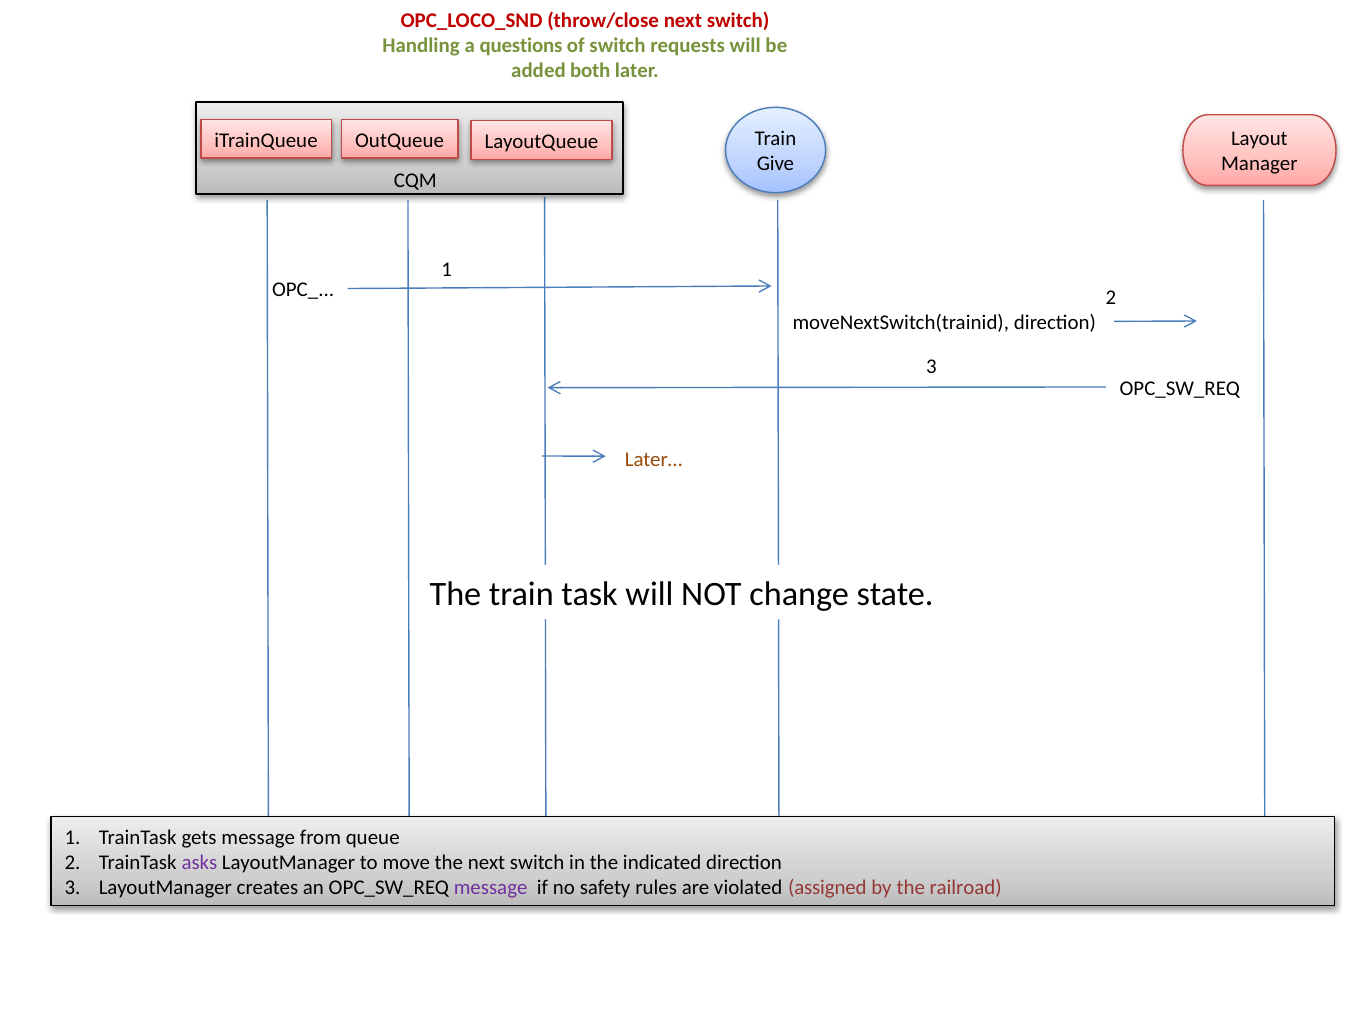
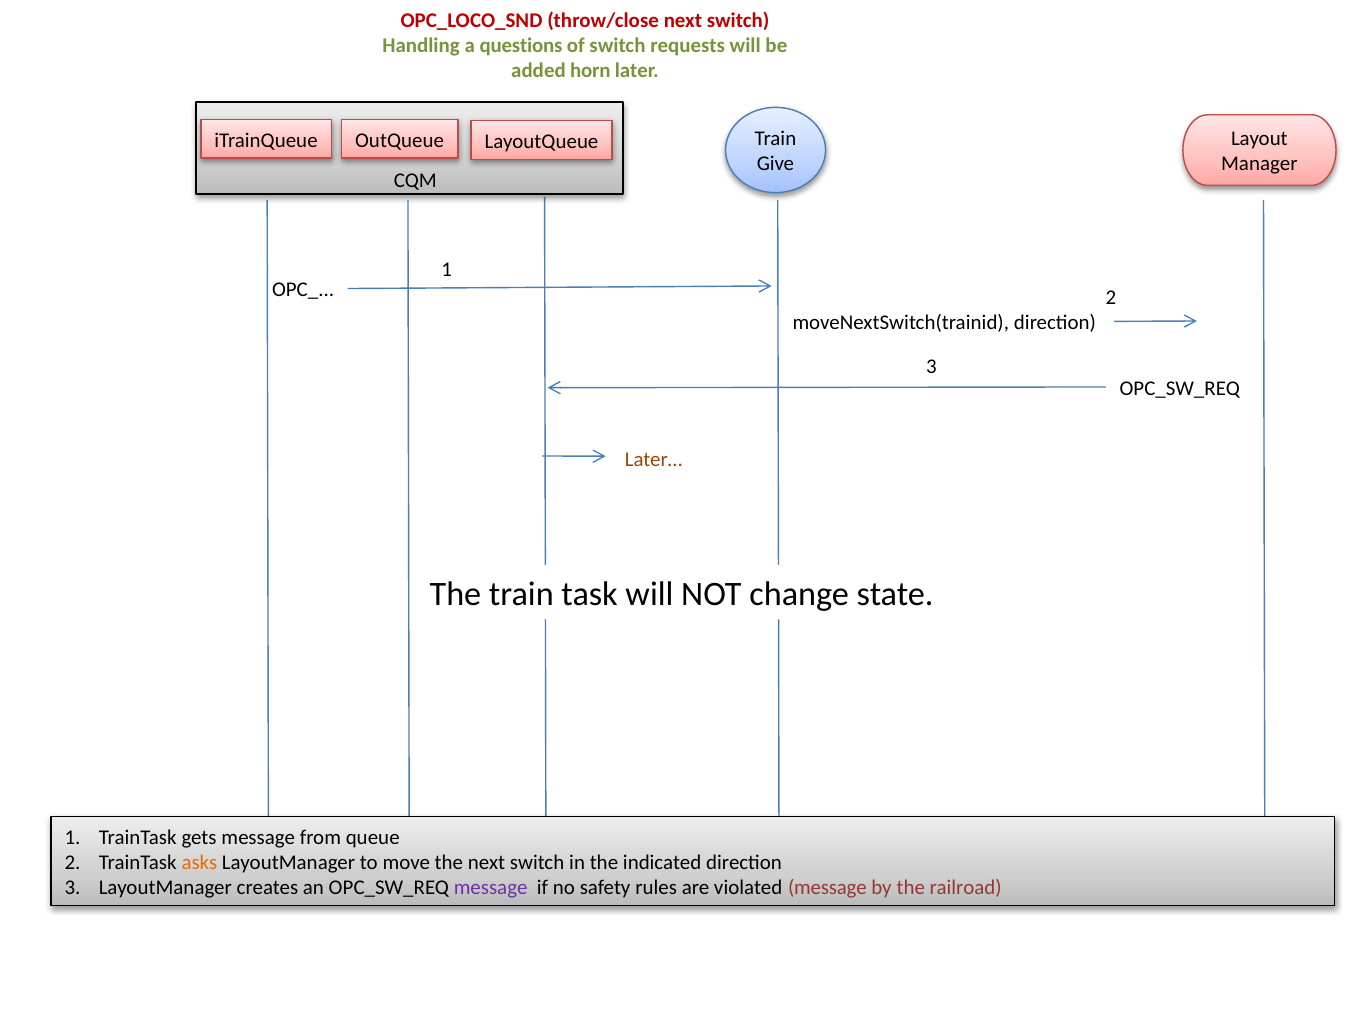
both: both -> horn
asks colour: purple -> orange
violated assigned: assigned -> message
